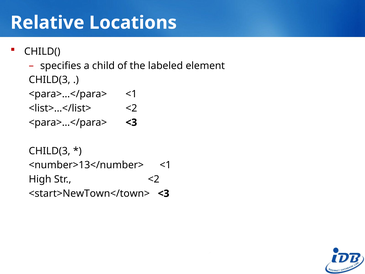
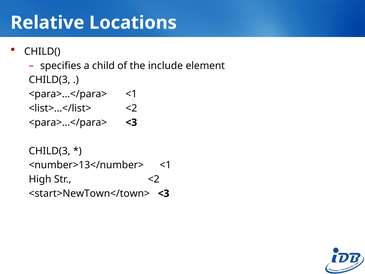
labeled: labeled -> include
